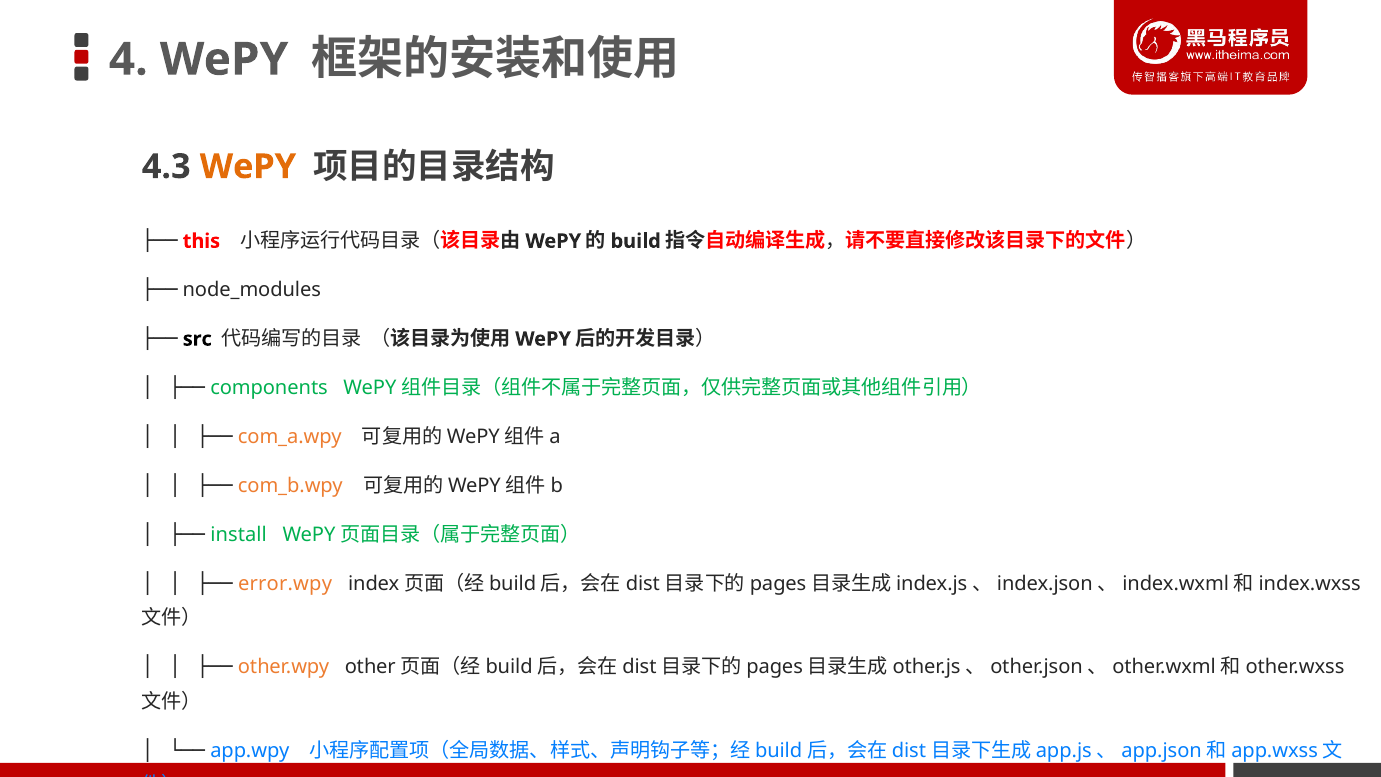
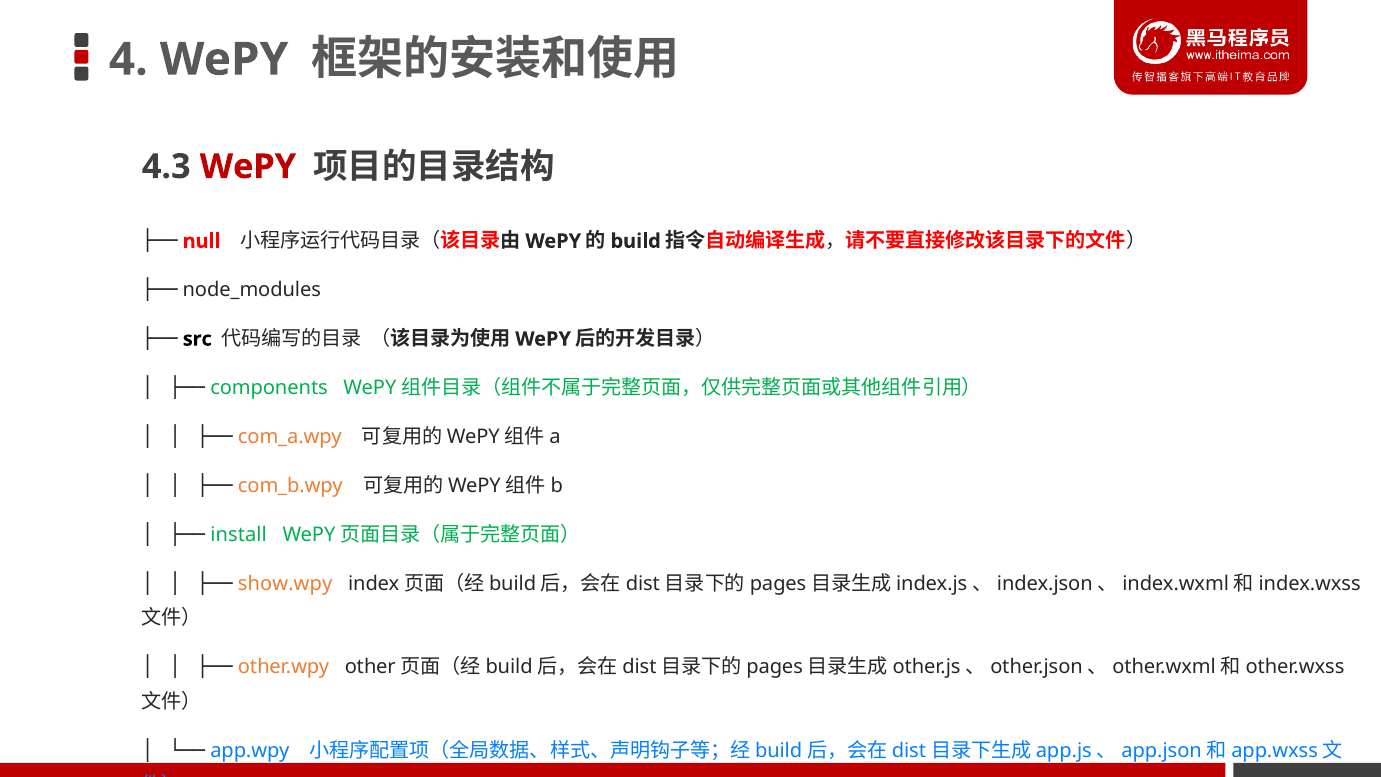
WePY at (248, 167) colour: orange -> red
this: this -> null
error.wpy: error.wpy -> show.wpy
